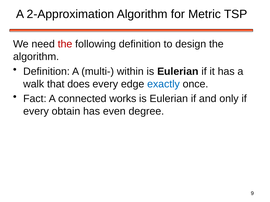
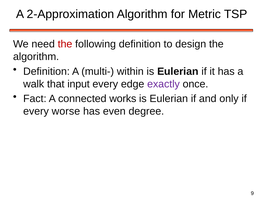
does: does -> input
exactly colour: blue -> purple
obtain: obtain -> worse
